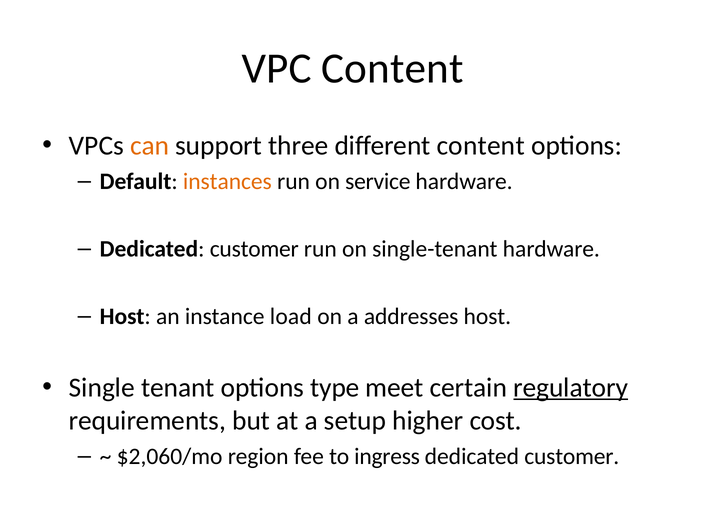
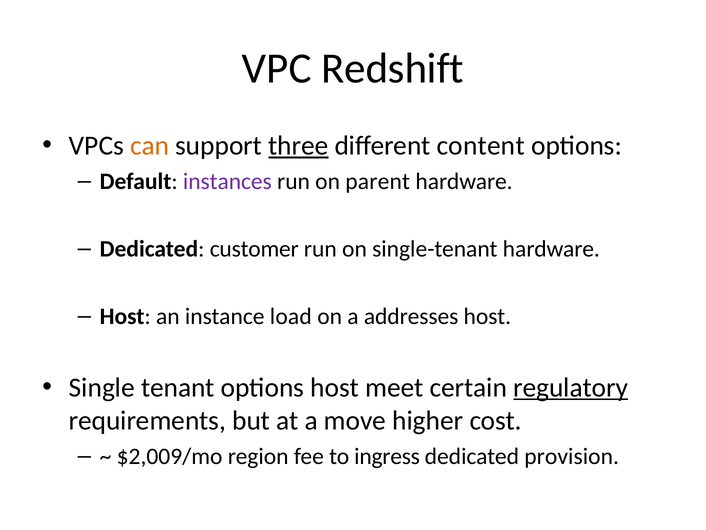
VPC Content: Content -> Redshift
three underline: none -> present
instances colour: orange -> purple
service: service -> parent
options type: type -> host
setup: setup -> move
$2,060/mo: $2,060/mo -> $2,009/mo
customer at (572, 456): customer -> provision
